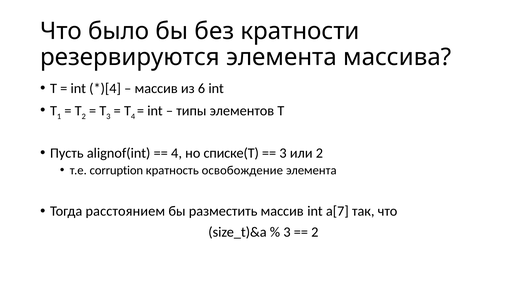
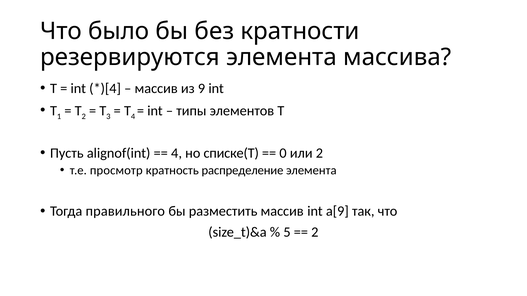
6: 6 -> 9
3 at (283, 153): 3 -> 0
corruption: corruption -> просмотр
освобождение: освобождение -> распределение
расстоянием: расстоянием -> правильного
a[7: a[7 -> a[9
3 at (287, 232): 3 -> 5
